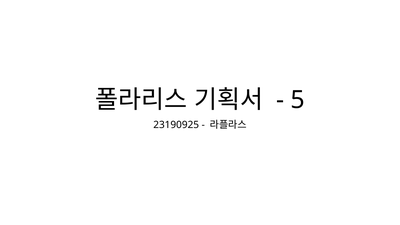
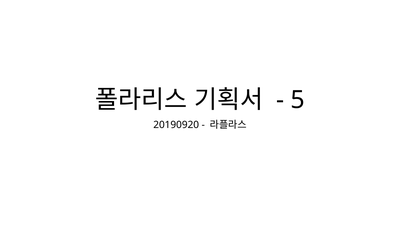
23190925: 23190925 -> 20190920
